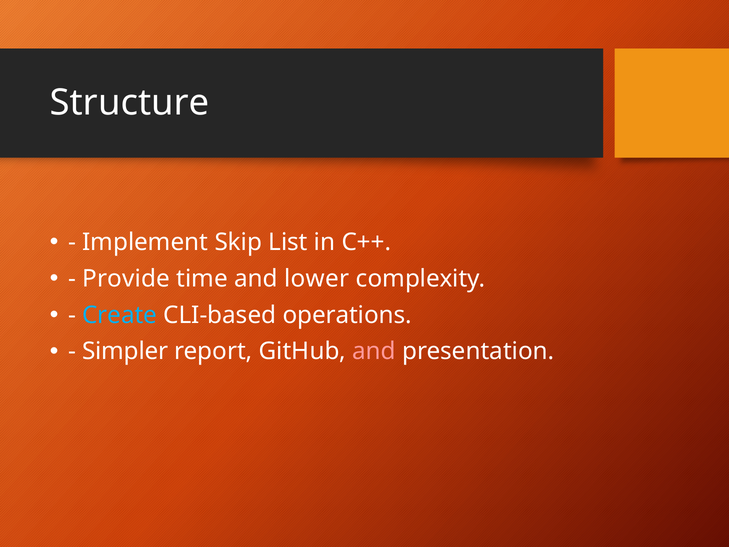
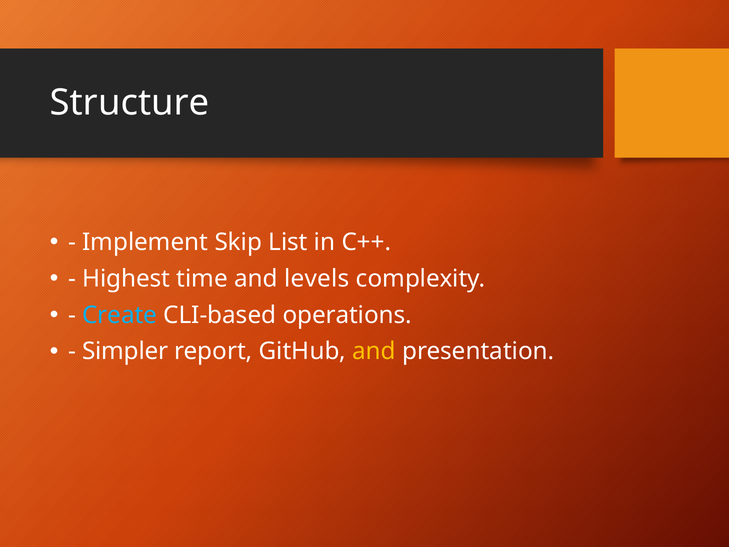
Provide: Provide -> Highest
lower: lower -> levels
and at (374, 351) colour: pink -> yellow
